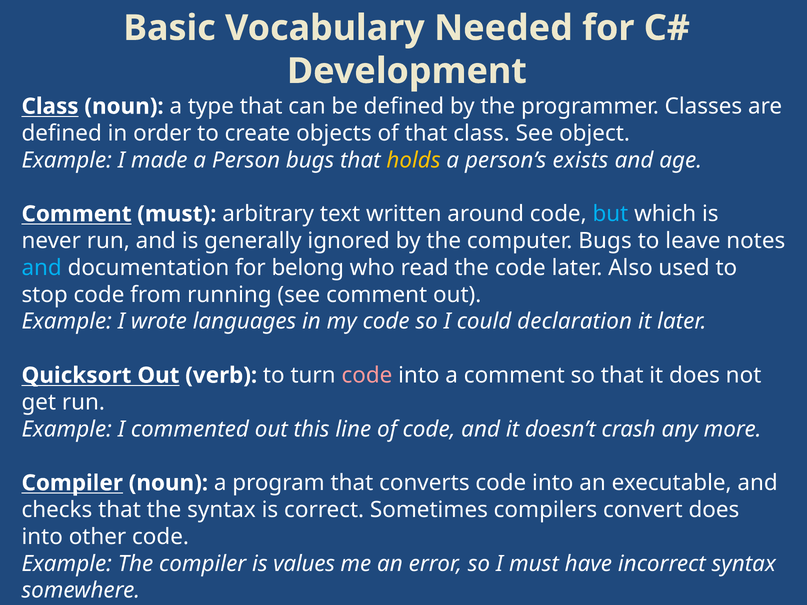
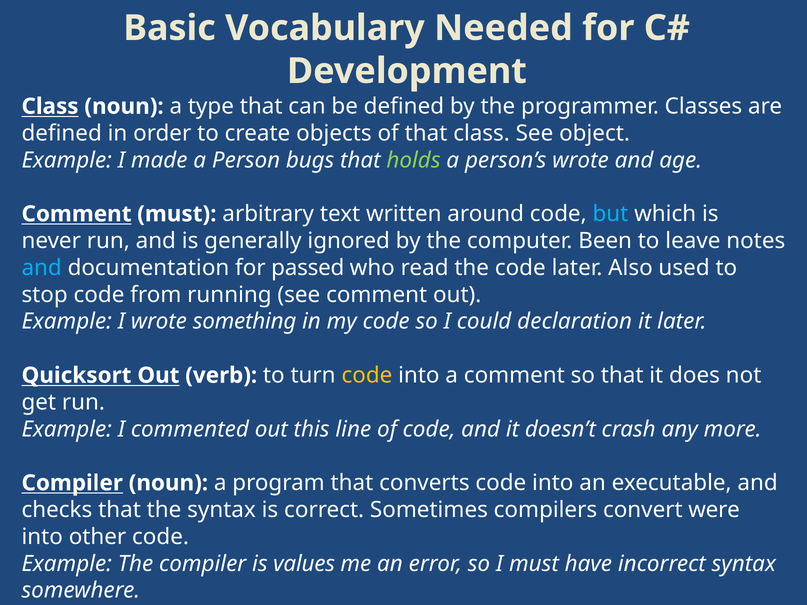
holds colour: yellow -> light green
person’s exists: exists -> wrote
computer Bugs: Bugs -> Been
belong: belong -> passed
languages: languages -> something
code at (367, 376) colour: pink -> yellow
convert does: does -> were
